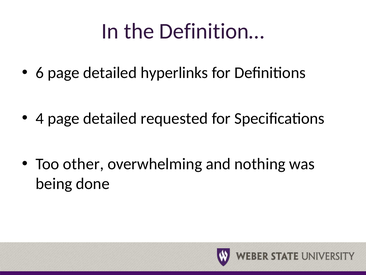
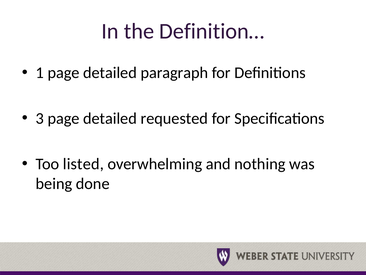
6: 6 -> 1
hyperlinks: hyperlinks -> paragraph
4: 4 -> 3
other: other -> listed
